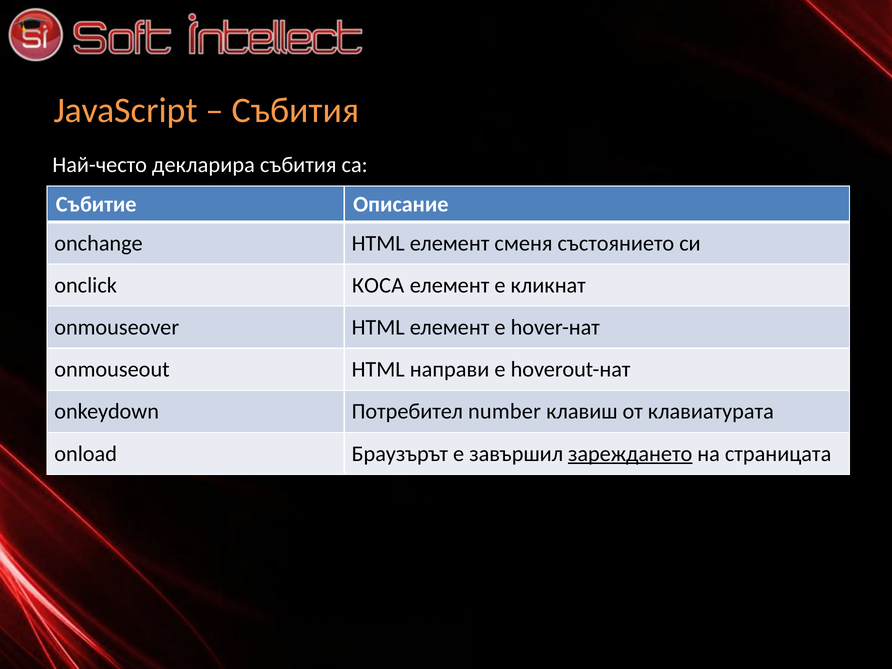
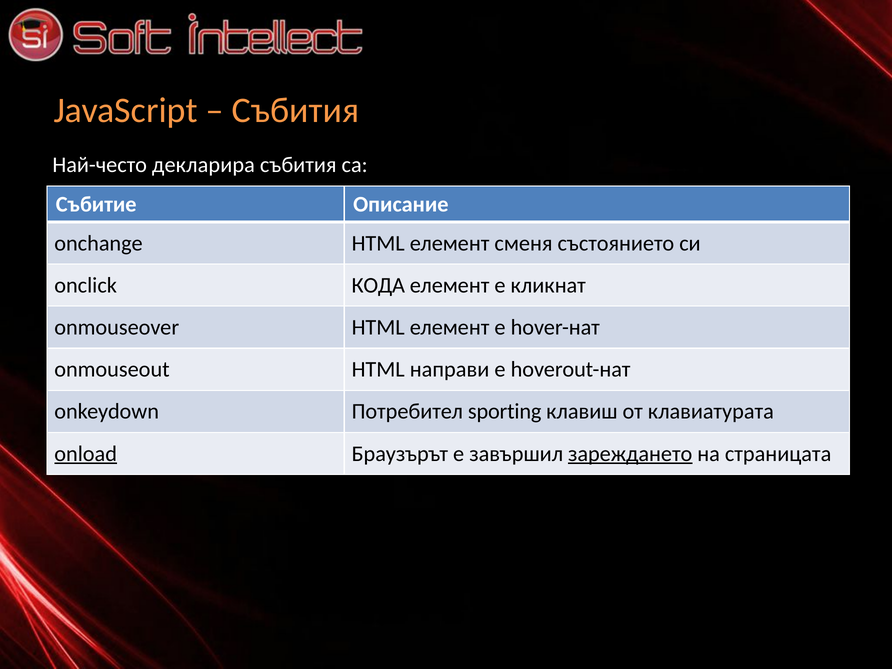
КОСА: КОСА -> КОДА
number: number -> sporting
onload underline: none -> present
